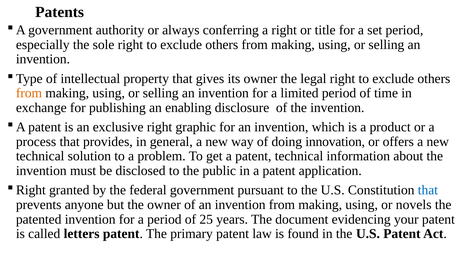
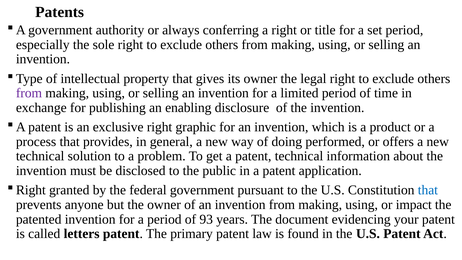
from at (29, 93) colour: orange -> purple
innovation: innovation -> performed
novels: novels -> impact
25: 25 -> 93
